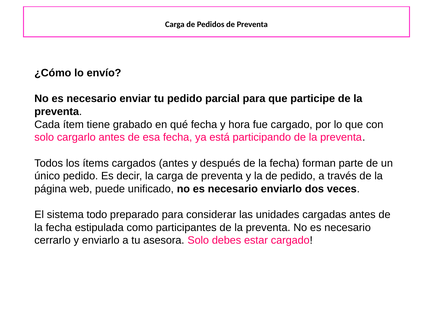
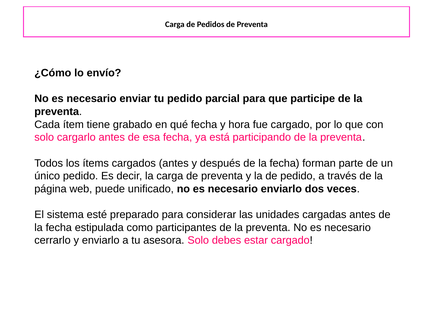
todo: todo -> esté
